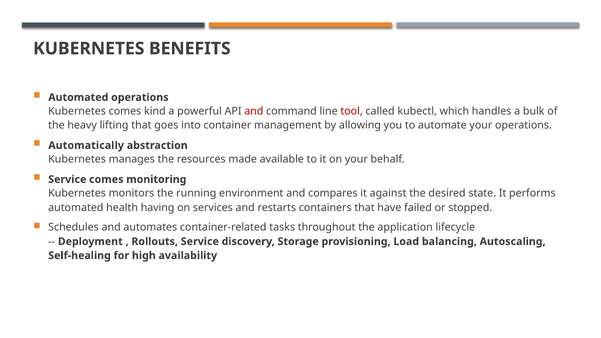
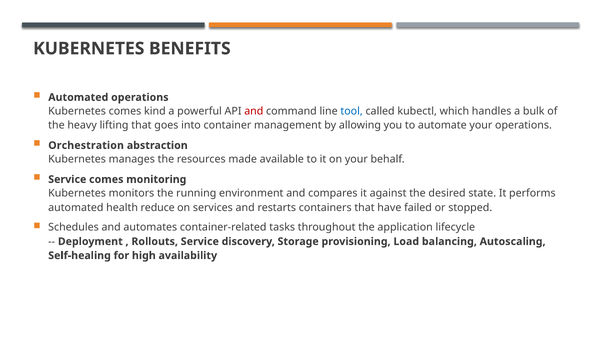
tool colour: red -> blue
Automatically: Automatically -> Orchestration
having: having -> reduce
